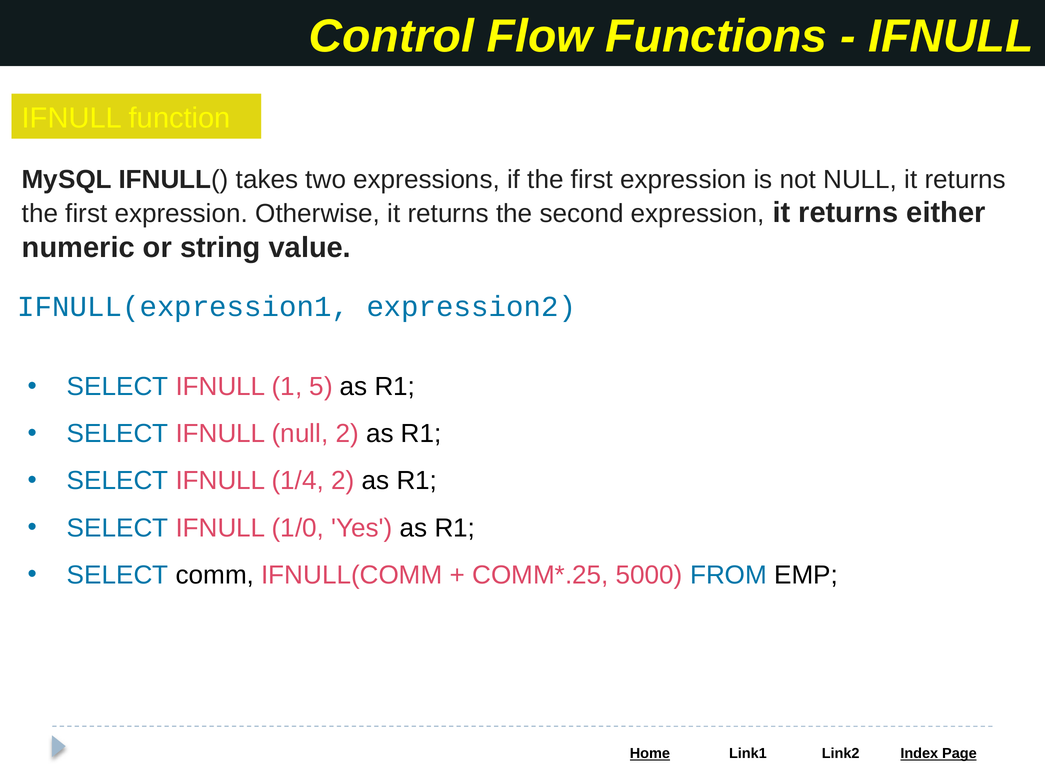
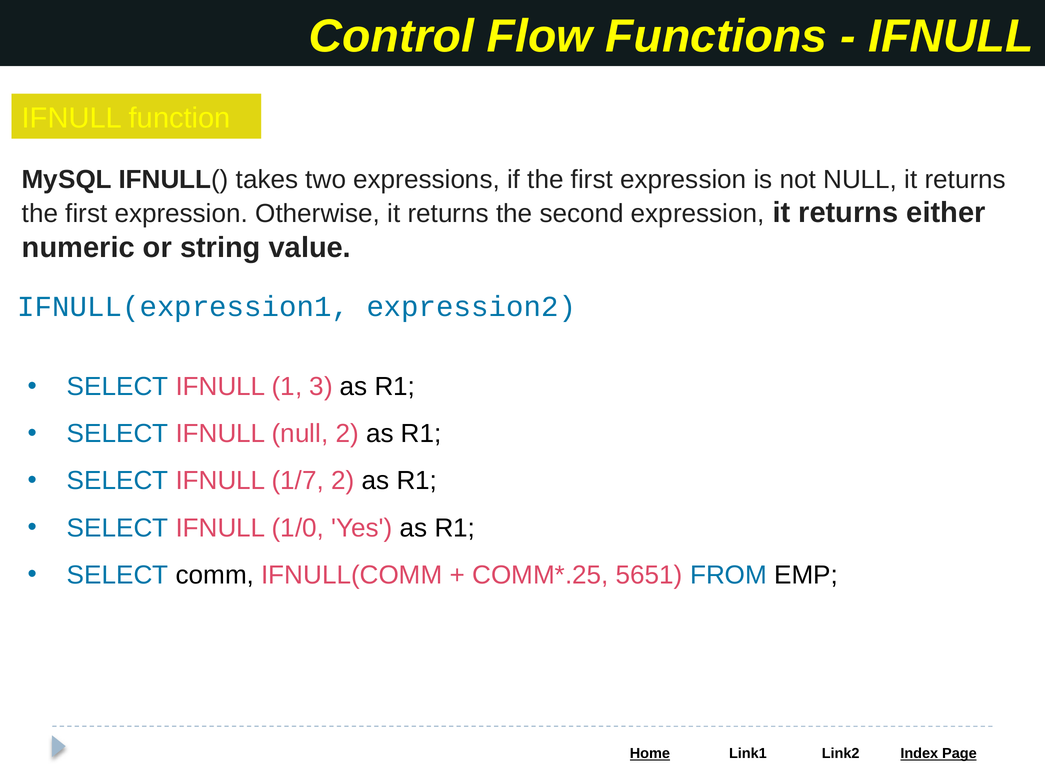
5: 5 -> 3
1/4: 1/4 -> 1/7
5000: 5000 -> 5651
